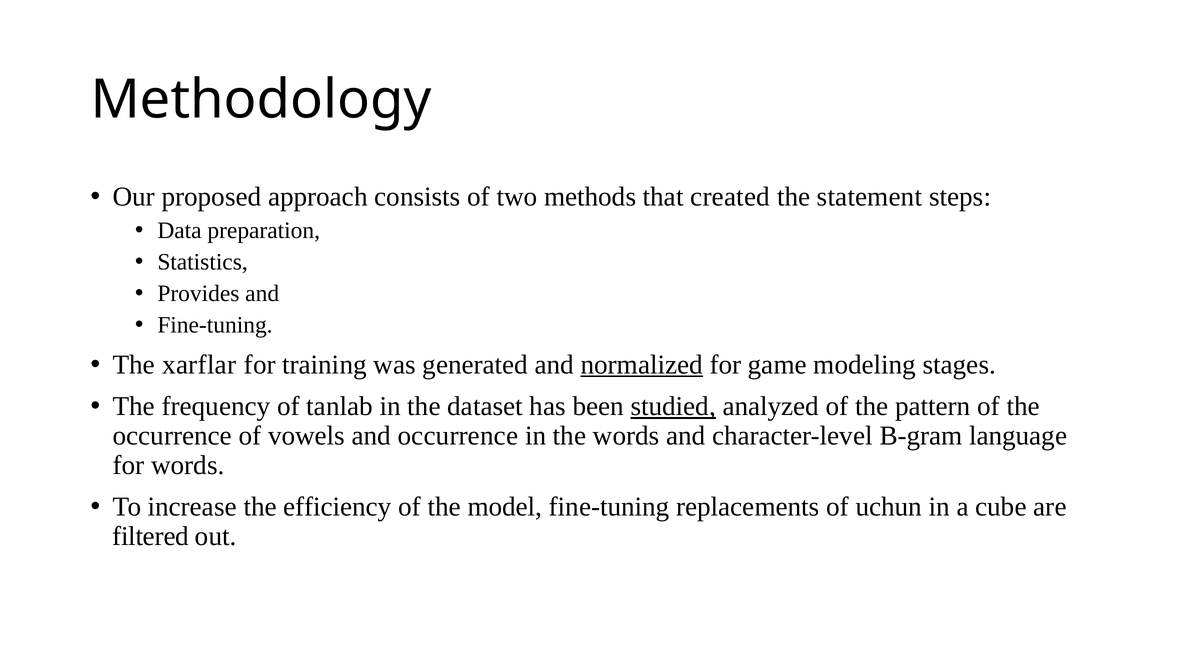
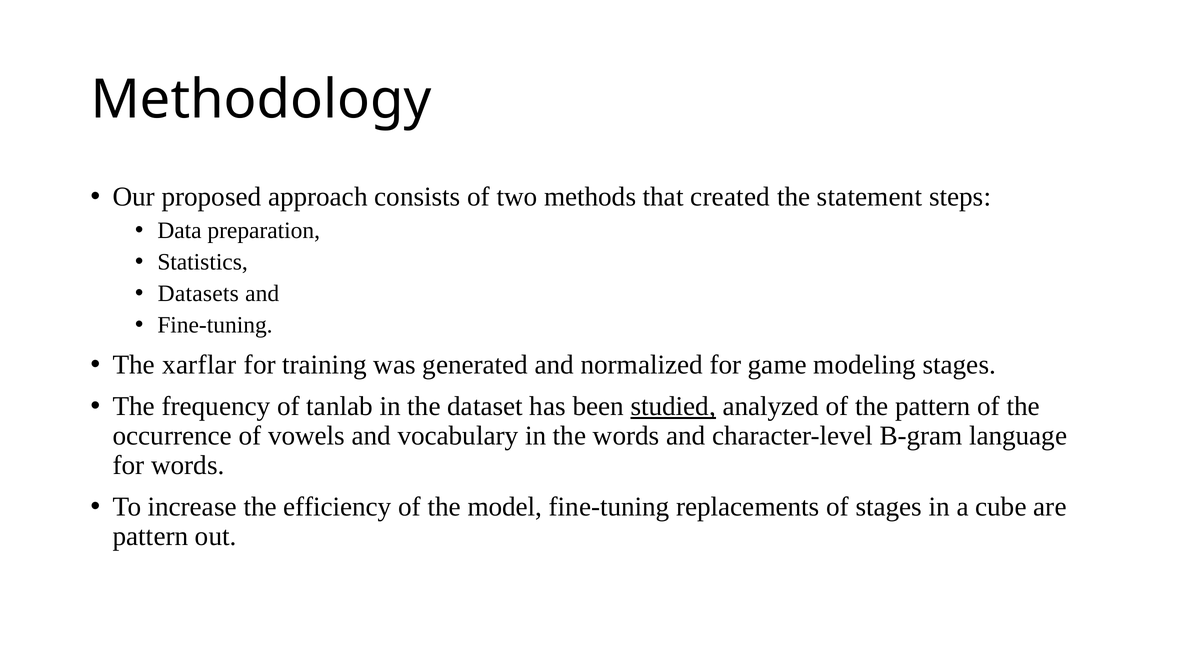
Provides: Provides -> Datasets
normalized underline: present -> none
and occurrence: occurrence -> vocabulary
of uchun: uchun -> stages
filtered at (151, 536): filtered -> pattern
